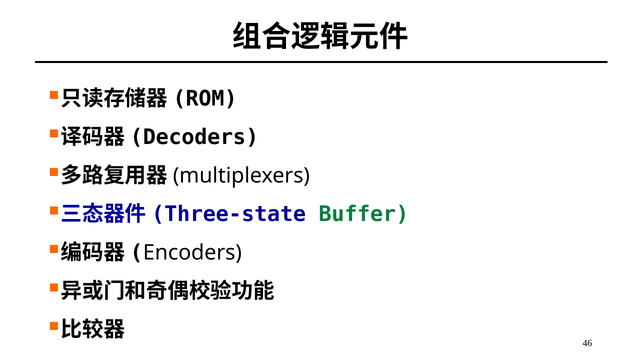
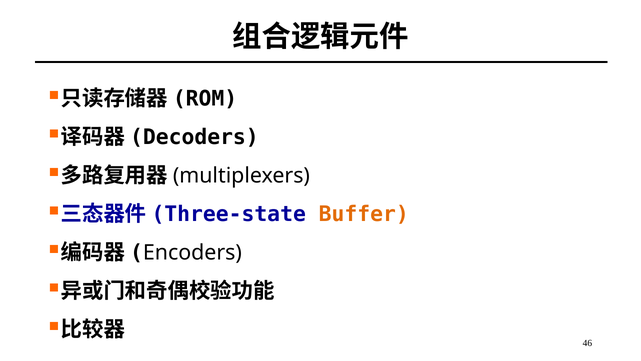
Buffer colour: green -> orange
